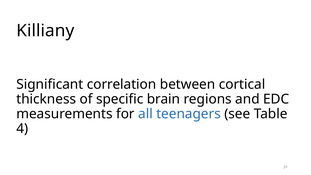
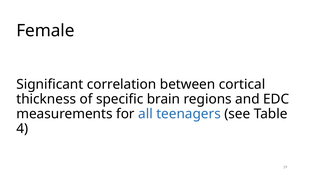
Killiany: Killiany -> Female
